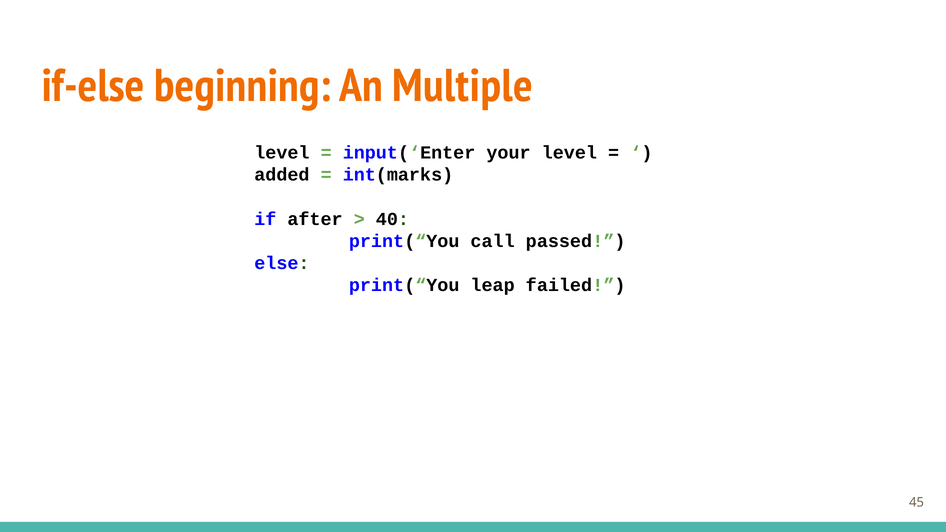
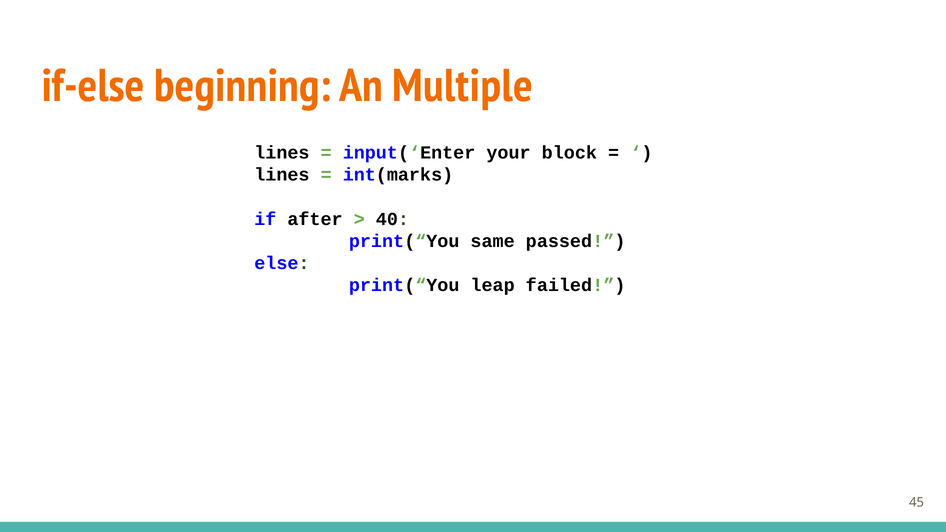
level at (282, 153): level -> lines
your level: level -> block
added at (282, 175): added -> lines
call: call -> same
